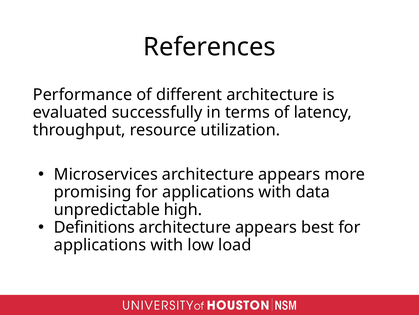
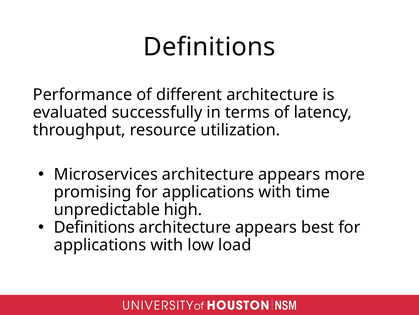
References at (209, 47): References -> Definitions
data: data -> time
